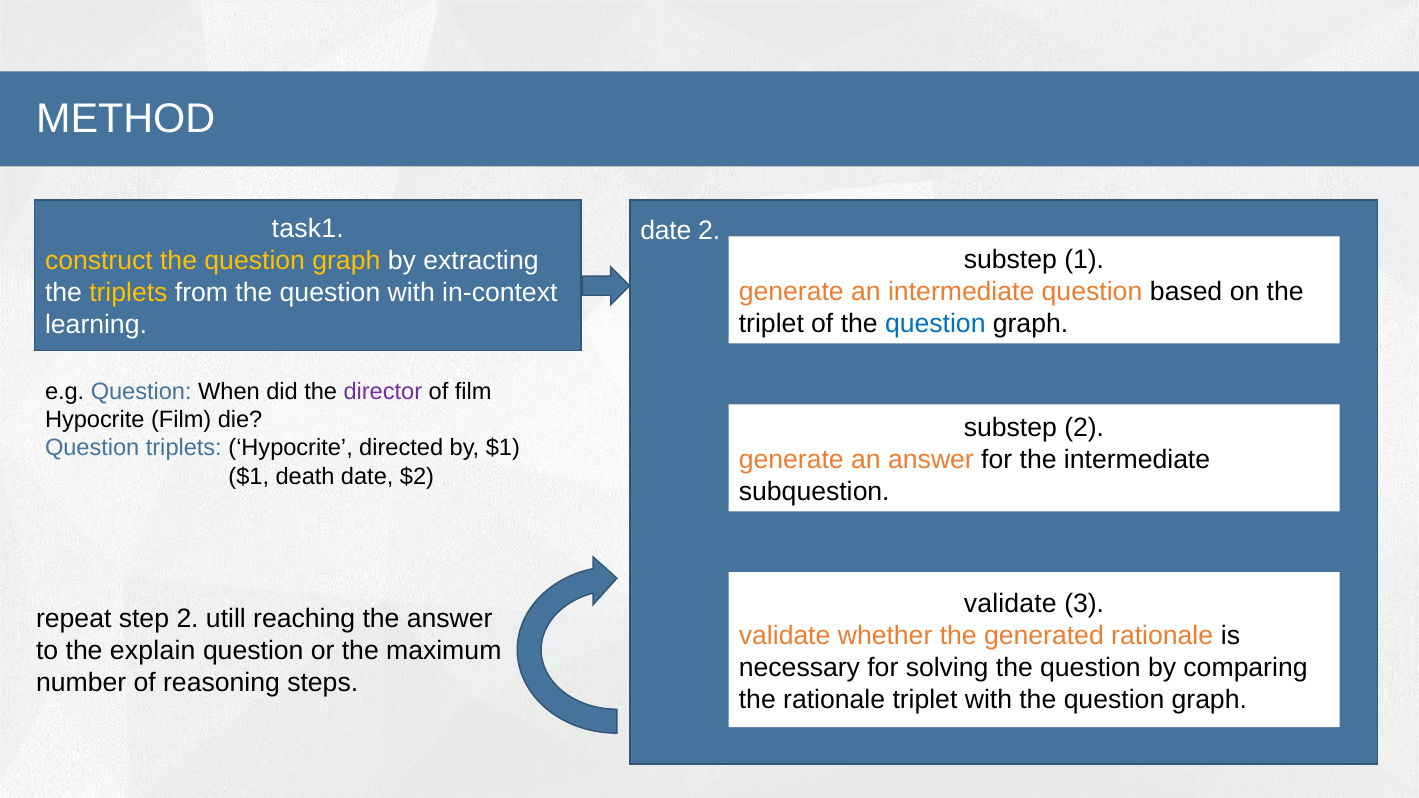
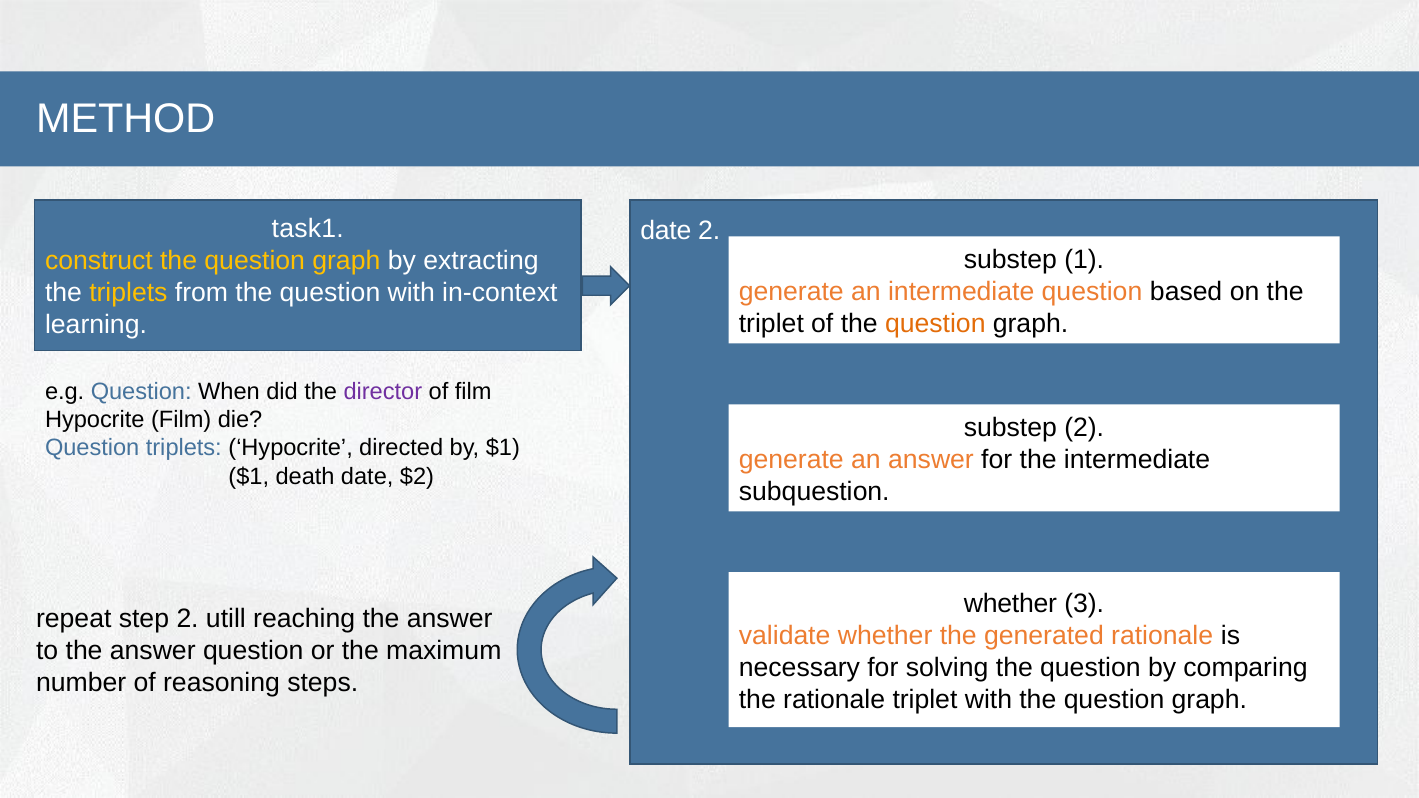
question at (935, 324) colour: blue -> orange
validate at (1010, 604): validate -> whether
to the explain: explain -> answer
